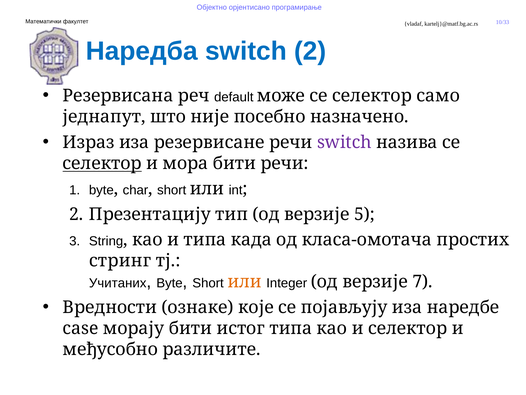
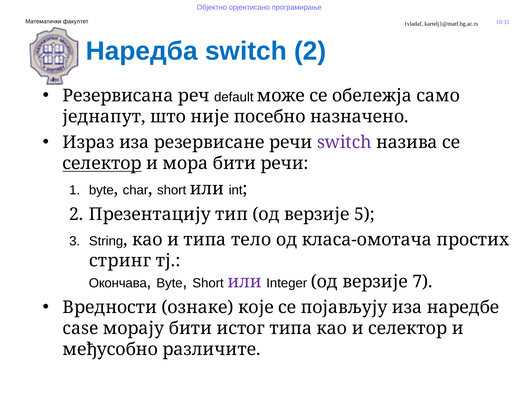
може се селектор: селектор -> обележја
када: када -> тело
Учитаних: Учитаних -> Окончава
или at (245, 281) colour: orange -> purple
